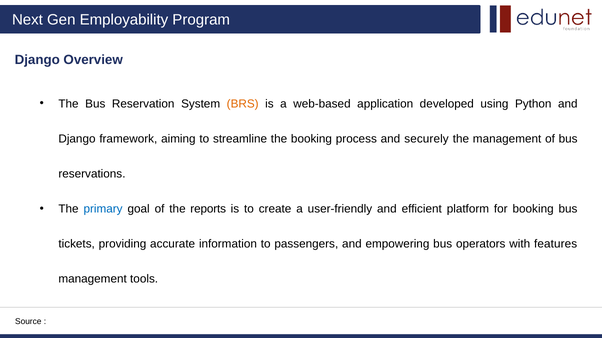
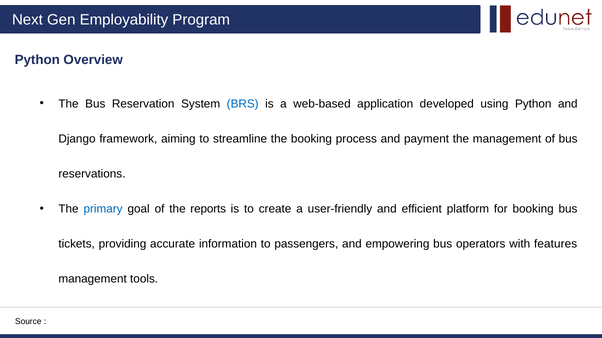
Django at (37, 60): Django -> Python
BRS colour: orange -> blue
securely: securely -> payment
